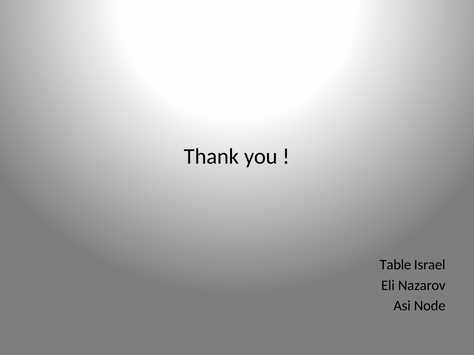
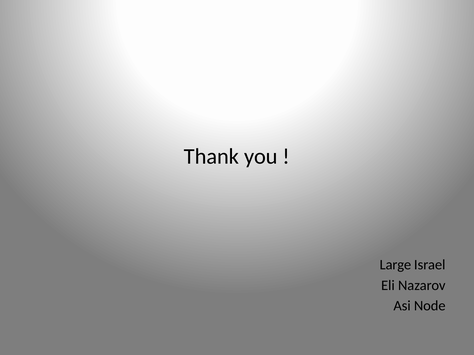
Table: Table -> Large
